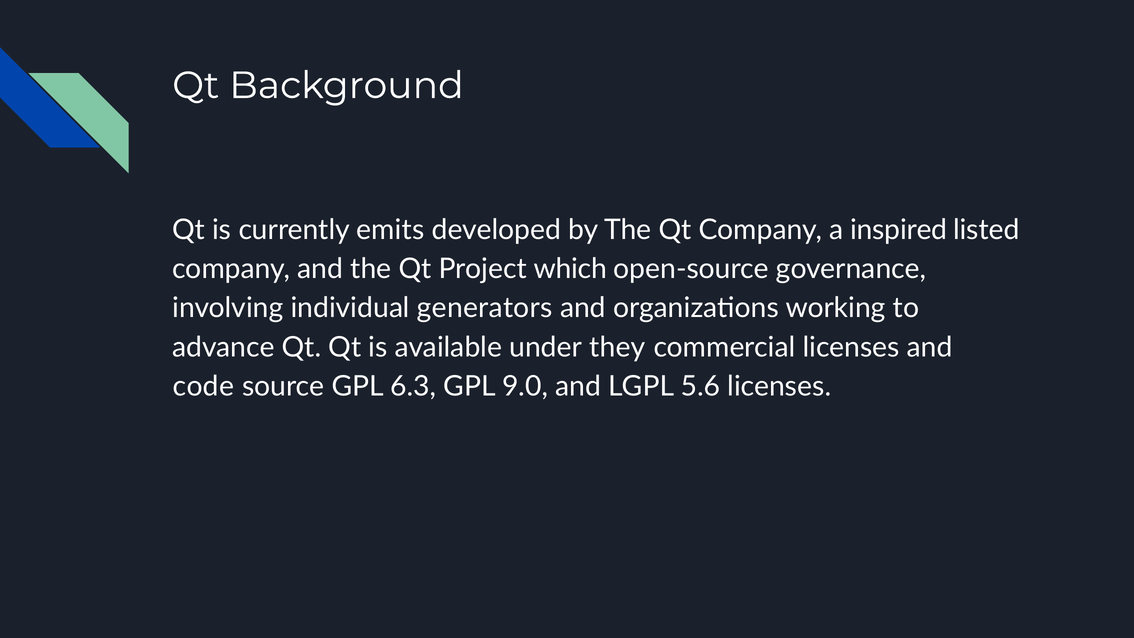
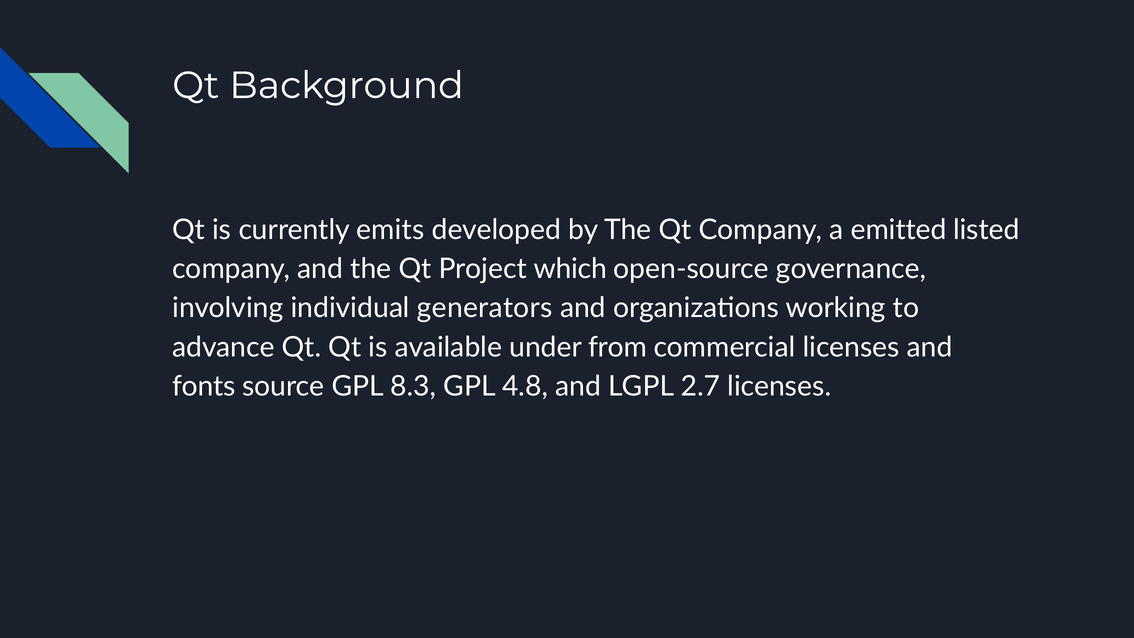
inspired: inspired -> emitted
they: they -> from
code: code -> fonts
6.3: 6.3 -> 8.3
9.0: 9.0 -> 4.8
5.6: 5.6 -> 2.7
